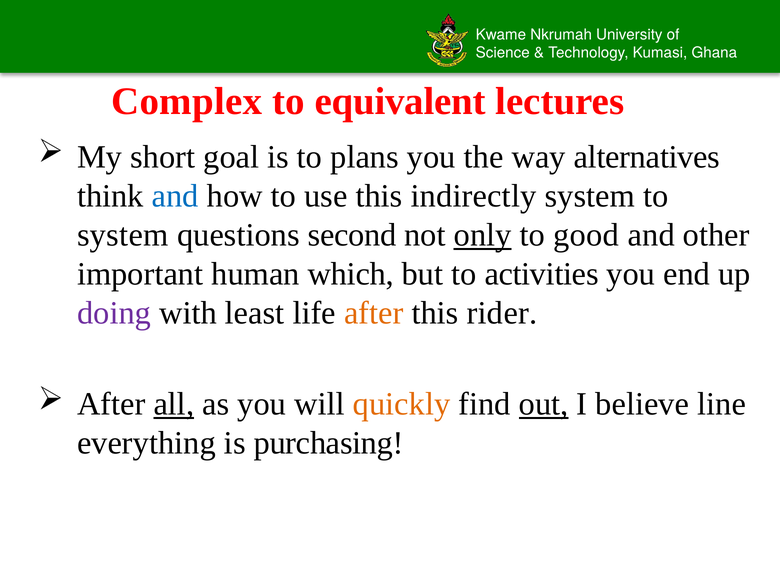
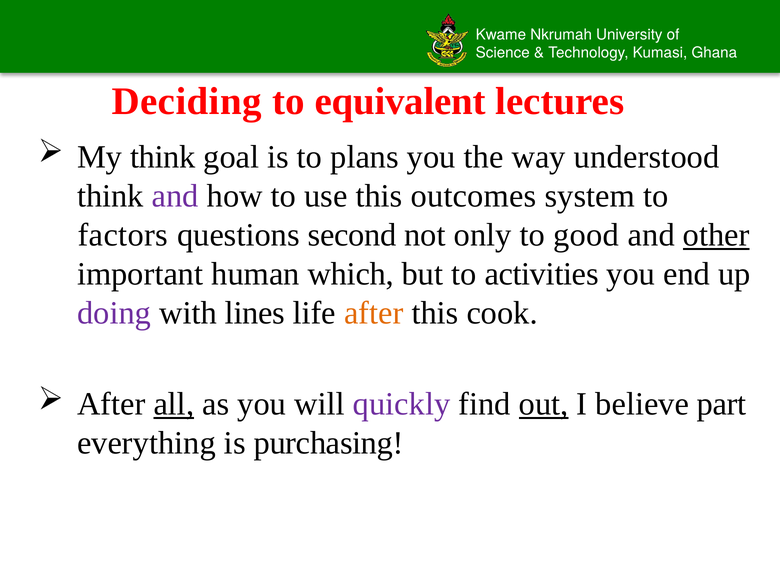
Complex: Complex -> Deciding
My short: short -> think
alternatives: alternatives -> understood
and at (175, 196) colour: blue -> purple
indirectly: indirectly -> outcomes
system at (123, 235): system -> factors
only underline: present -> none
other underline: none -> present
least: least -> lines
rider: rider -> cook
quickly colour: orange -> purple
line: line -> part
